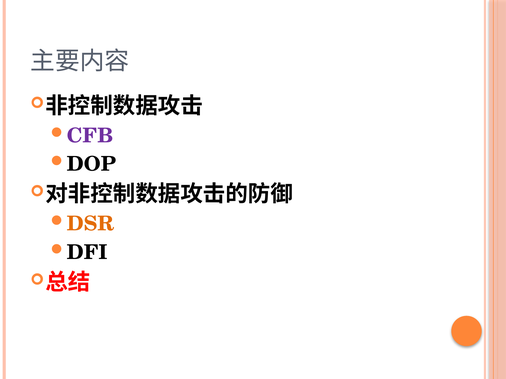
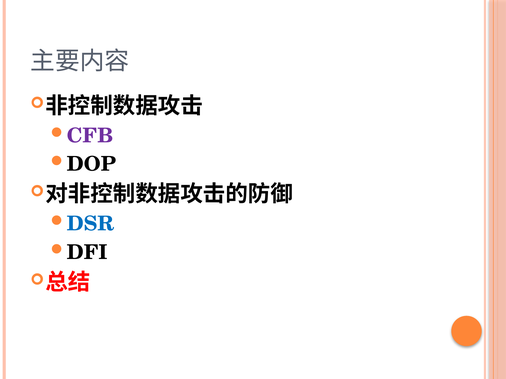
DSR colour: orange -> blue
